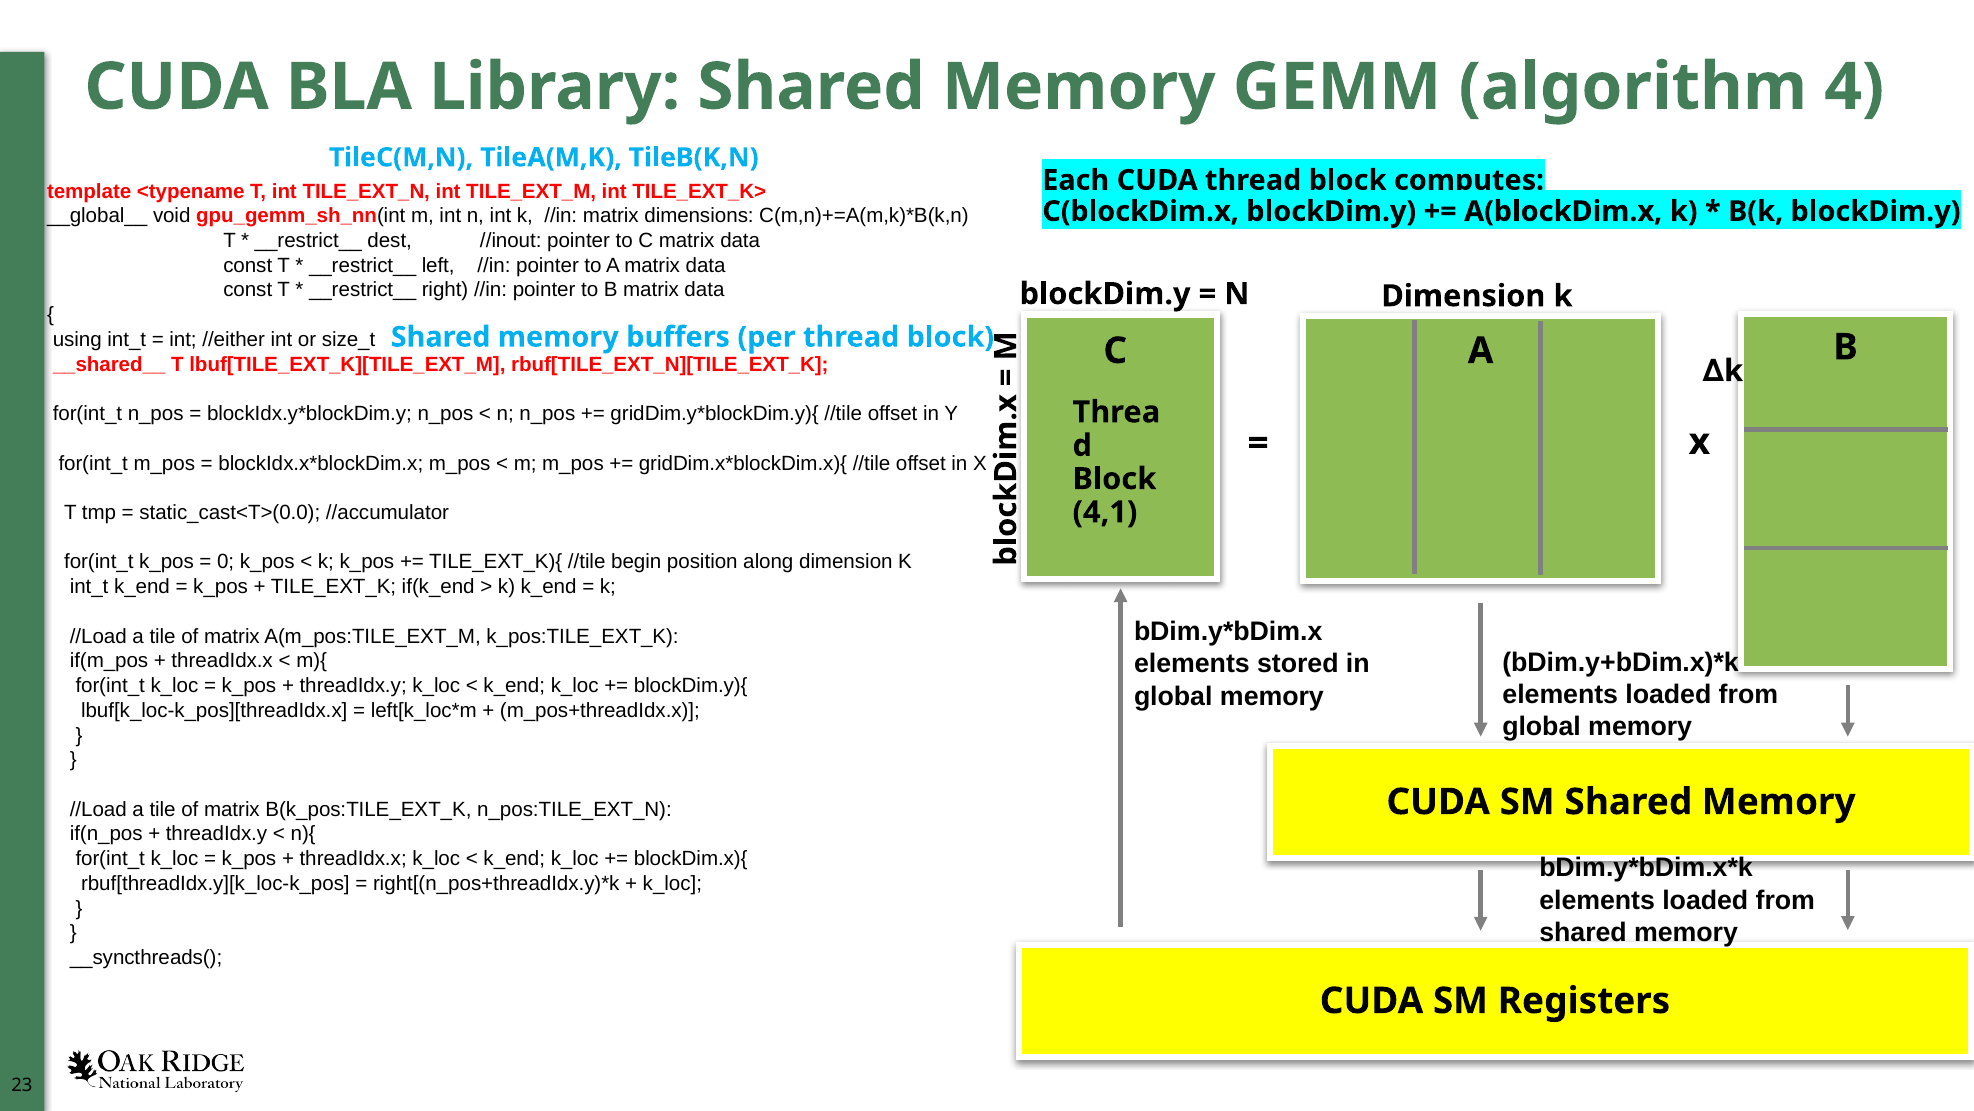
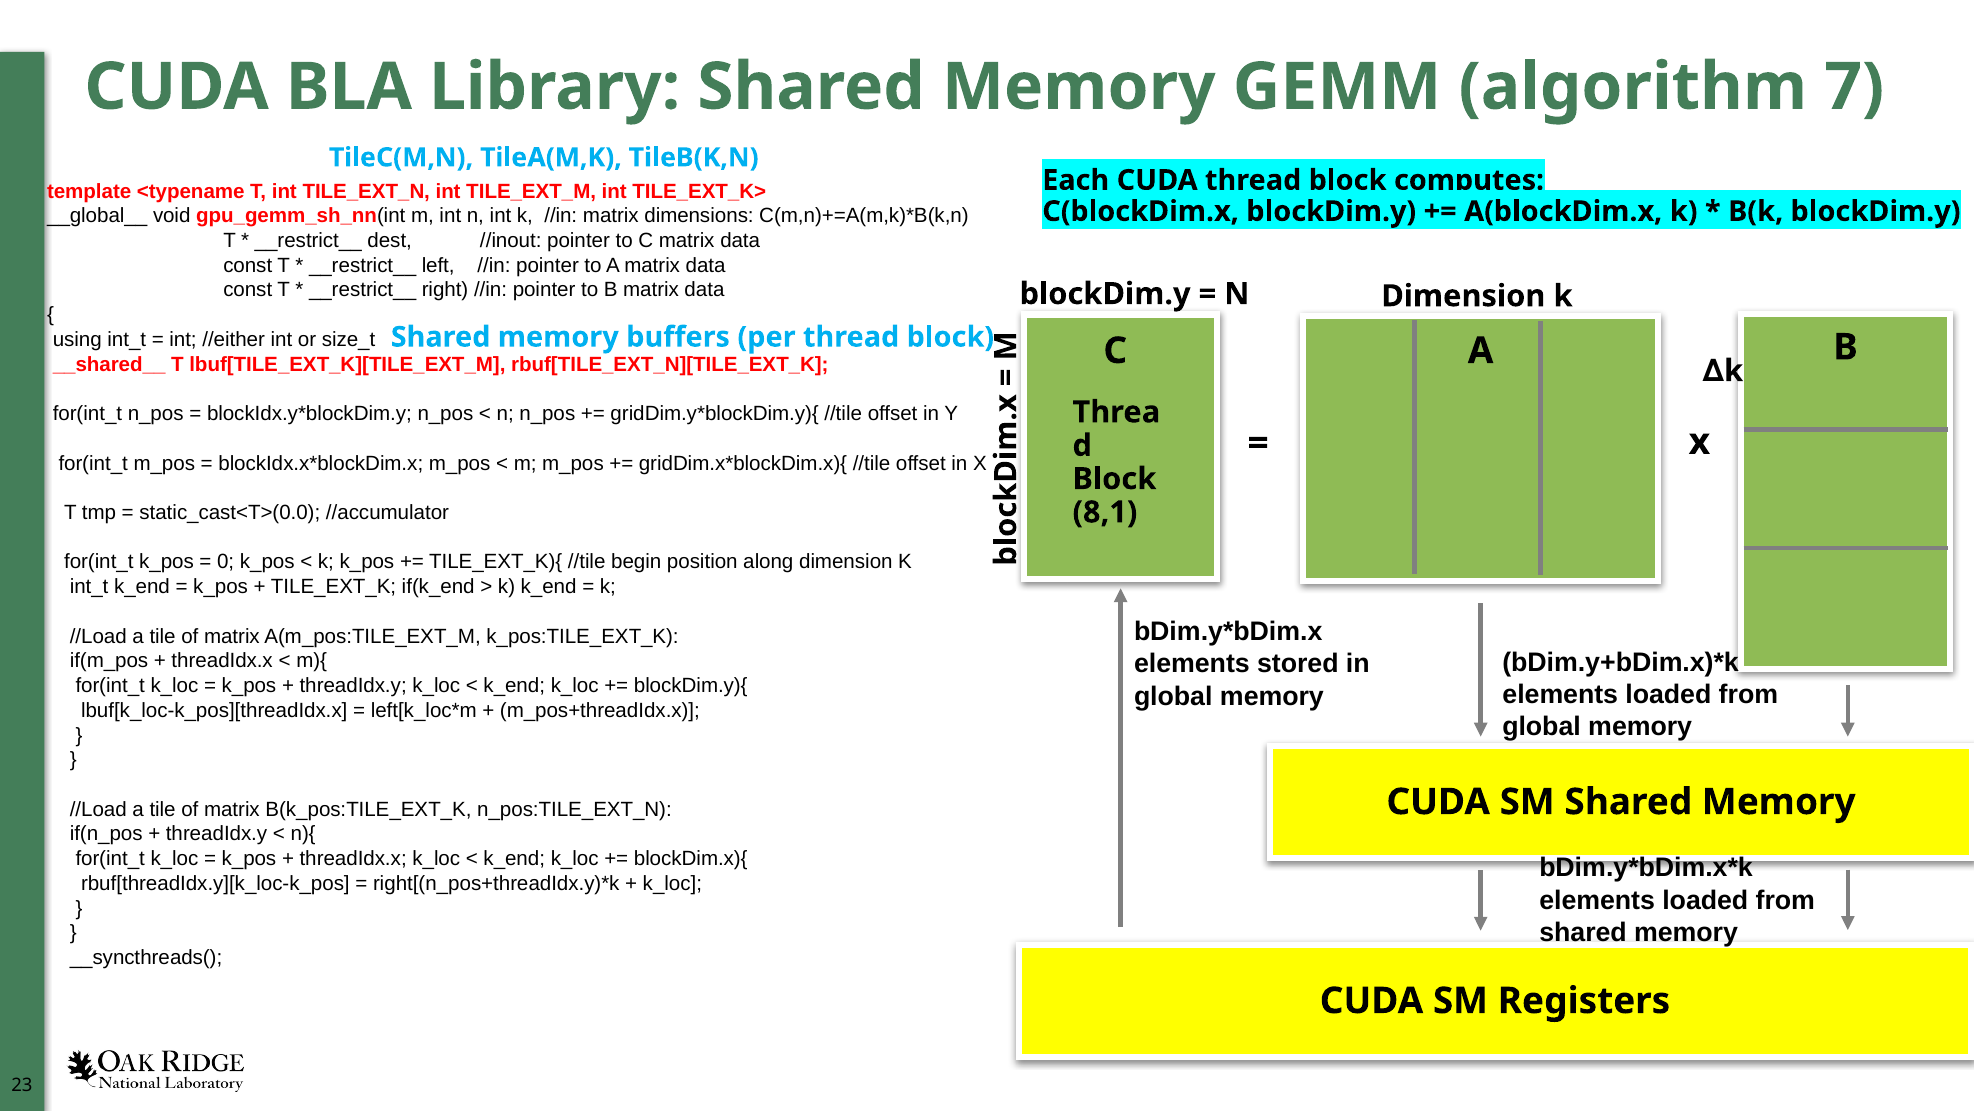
4: 4 -> 7
4,1: 4,1 -> 8,1
